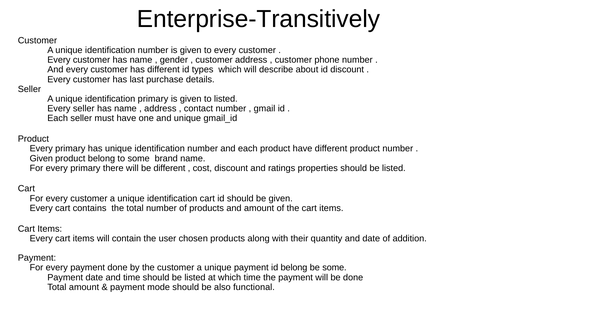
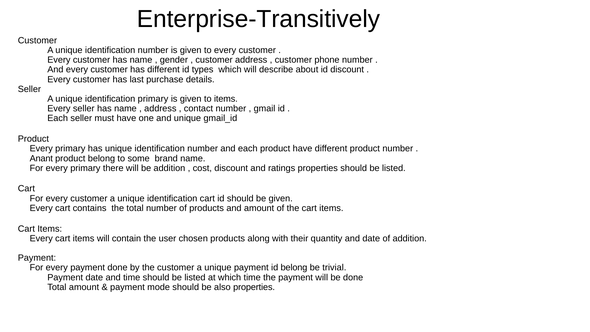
to listed: listed -> items
Given at (41, 158): Given -> Anant
be different: different -> addition
be some: some -> trivial
also functional: functional -> properties
